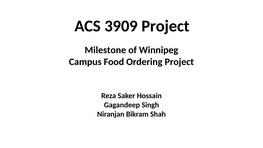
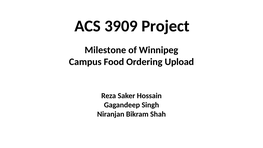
Ordering Project: Project -> Upload
